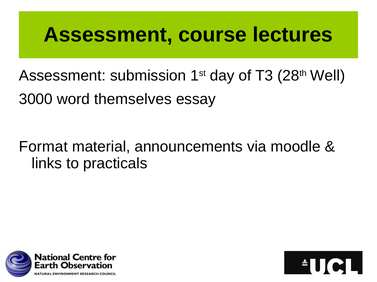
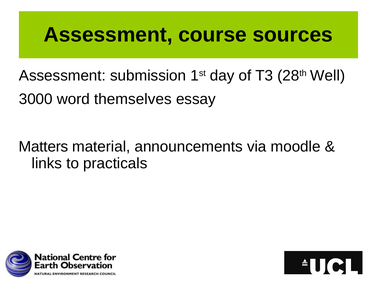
lectures: lectures -> sources
Format: Format -> Matters
